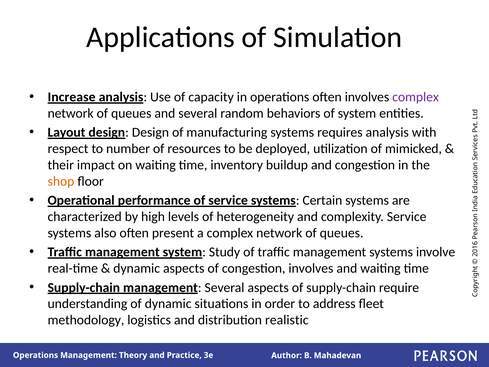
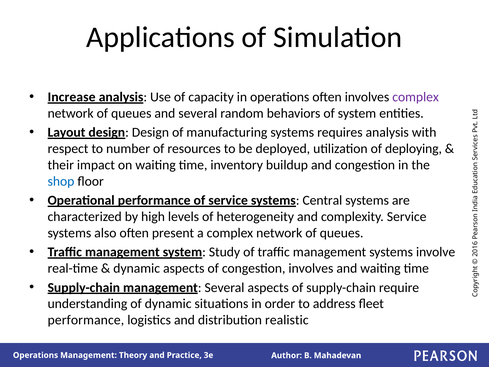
mimicked: mimicked -> deploying
shop colour: orange -> blue
Certain: Certain -> Central
methodology at (86, 320): methodology -> performance
